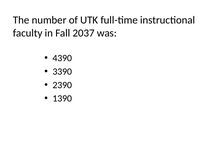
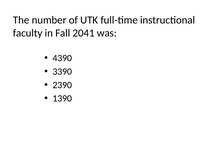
2037: 2037 -> 2041
